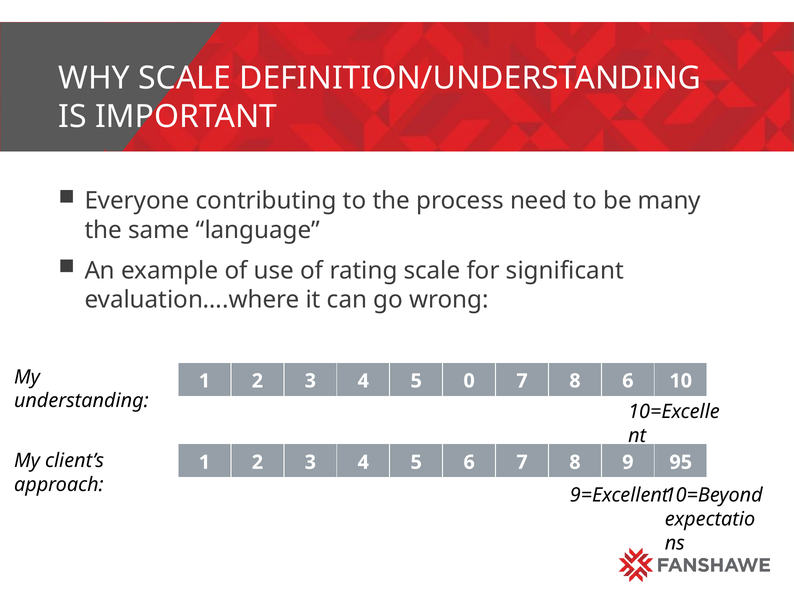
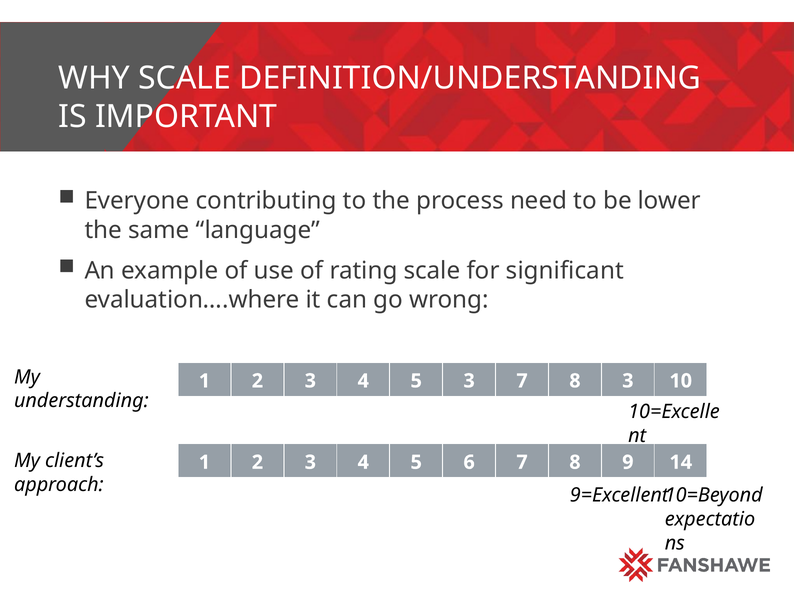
many: many -> lower
5 0: 0 -> 3
8 6: 6 -> 3
95: 95 -> 14
